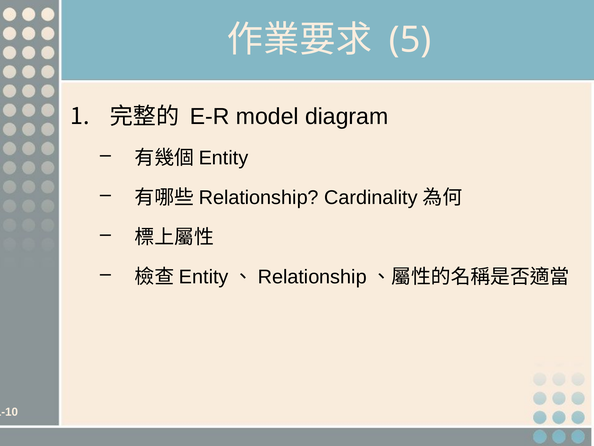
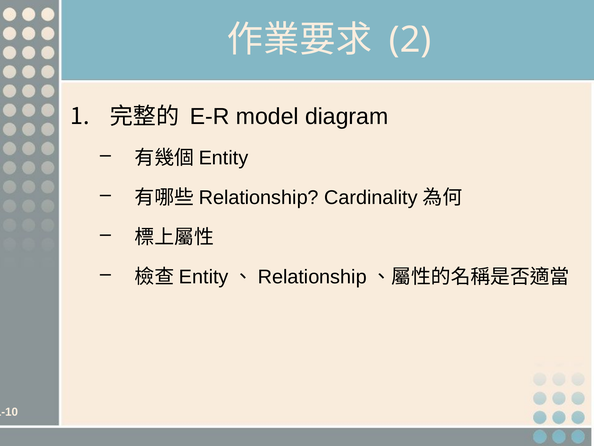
5: 5 -> 2
